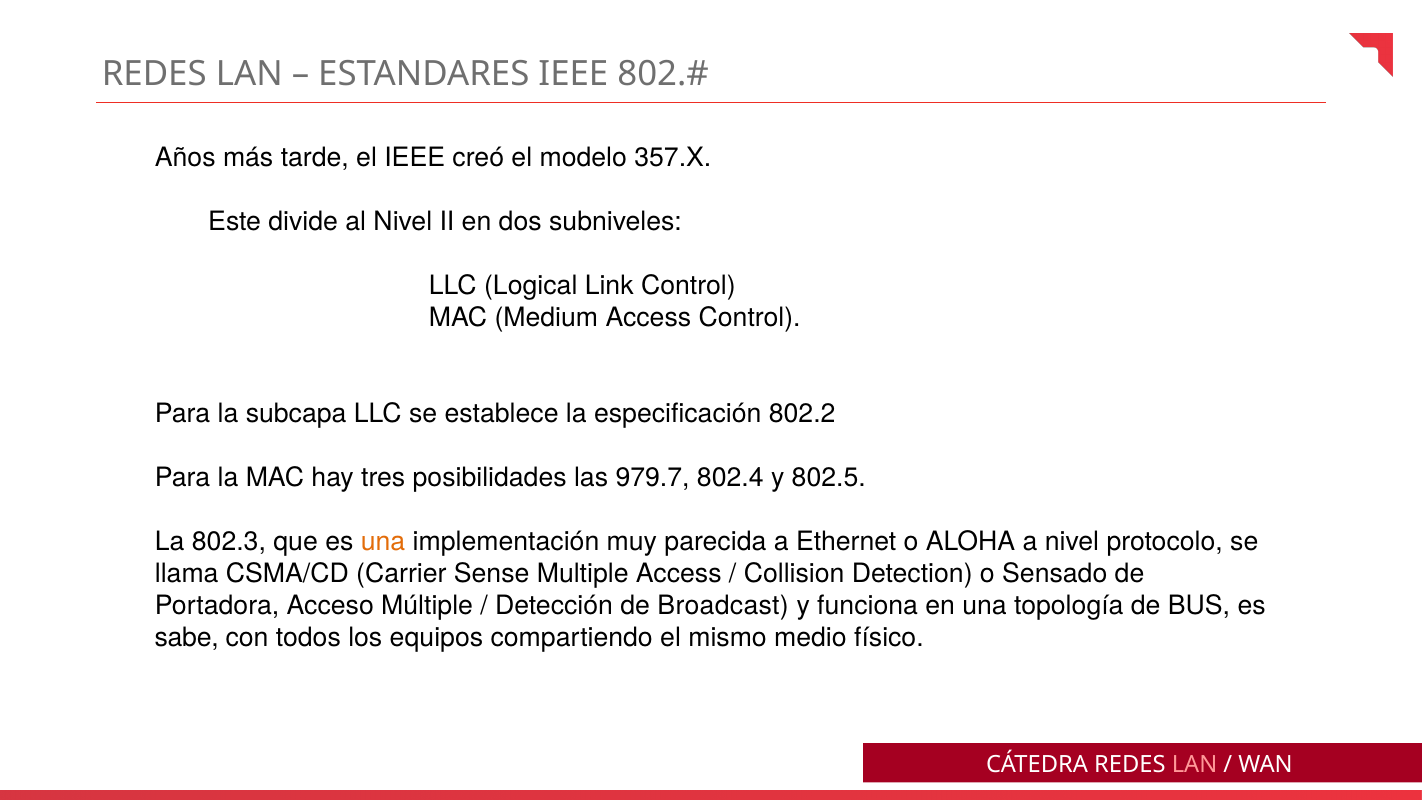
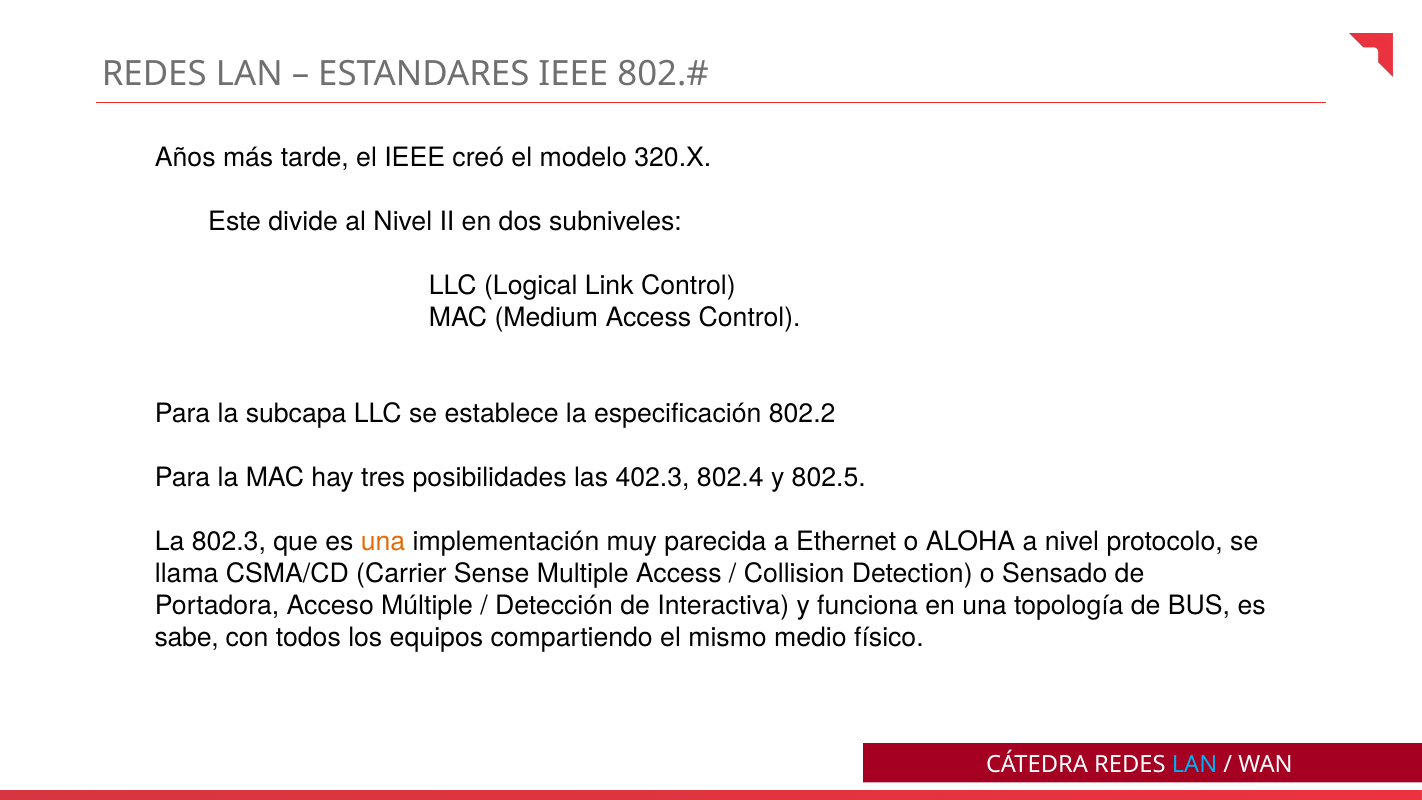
357.X: 357.X -> 320.X
979.7: 979.7 -> 402.3
Broadcast: Broadcast -> Interactiva
LAN at (1195, 764) colour: pink -> light blue
